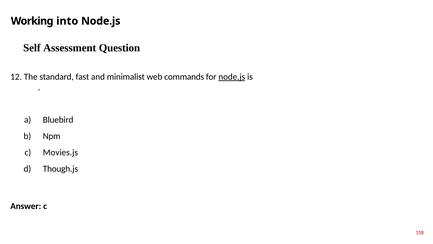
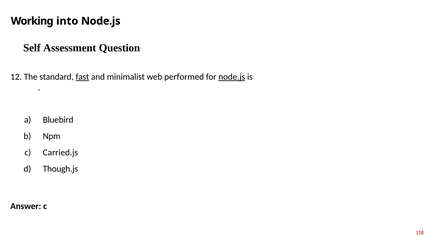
fast underline: none -> present
commands: commands -> performed
Movies.js: Movies.js -> Carried.js
